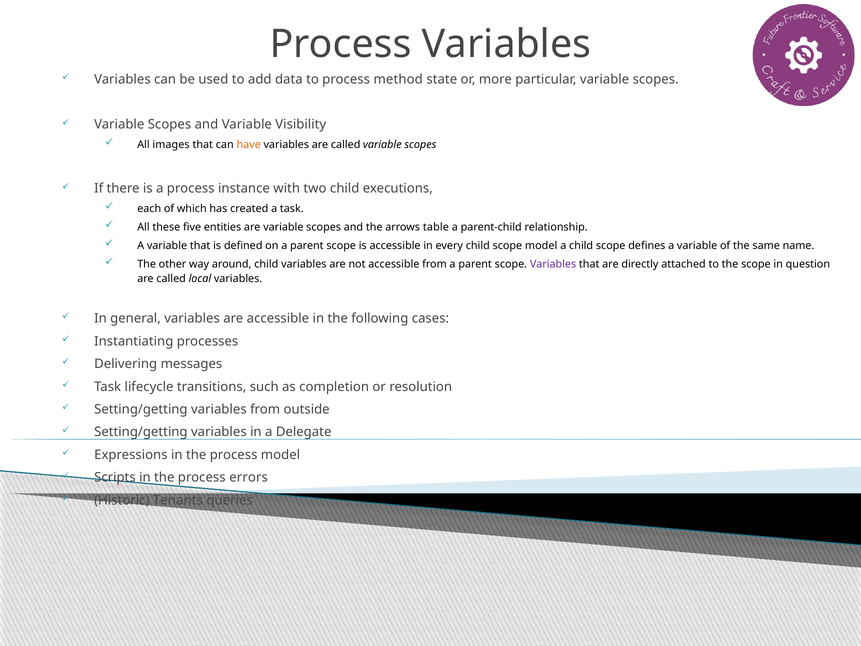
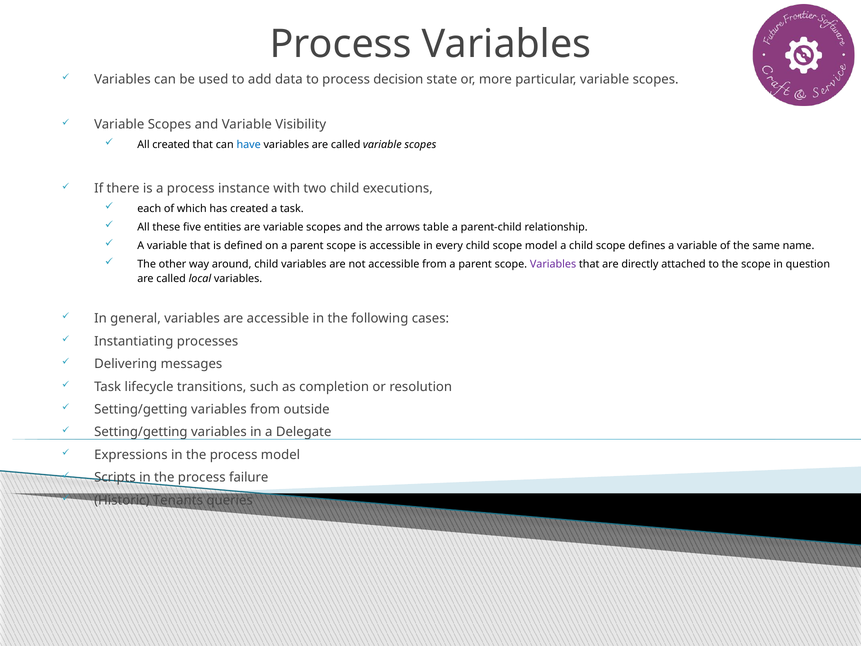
method: method -> decision
All images: images -> created
have colour: orange -> blue
errors: errors -> failure
